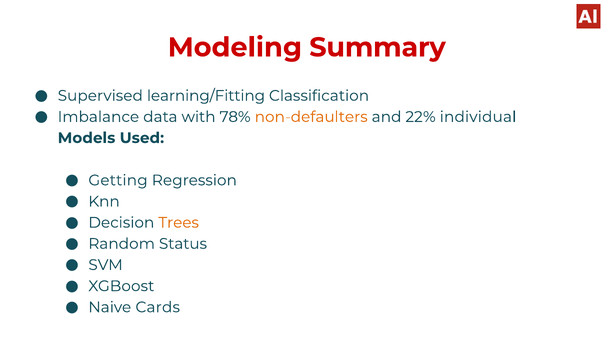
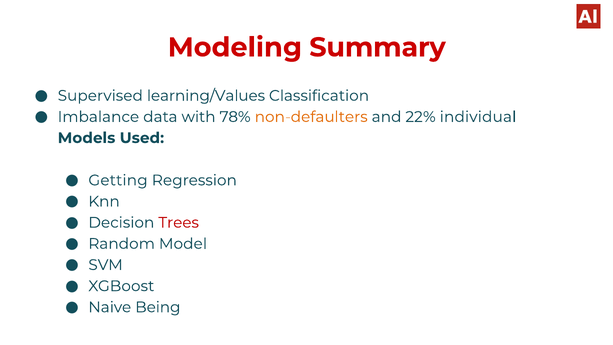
learning/Fitting: learning/Fitting -> learning/Values
Trees colour: orange -> red
Status: Status -> Model
Cards: Cards -> Being
